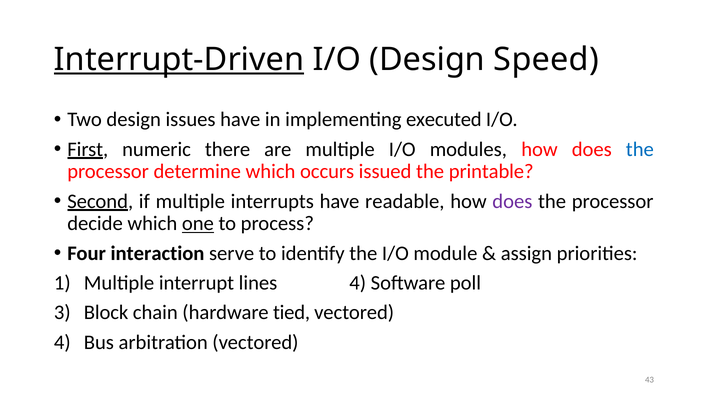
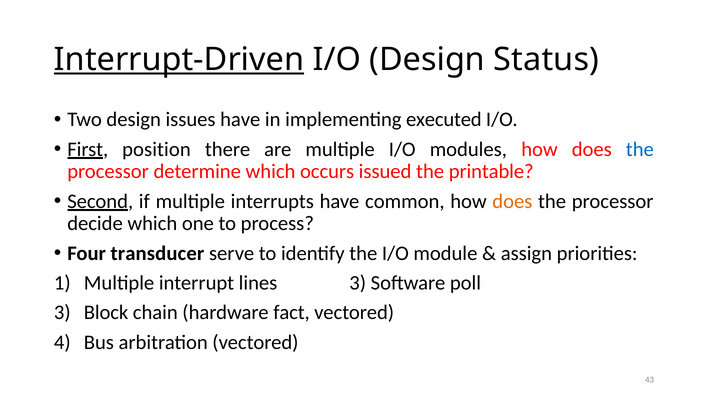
Speed: Speed -> Status
numeric: numeric -> position
readable: readable -> common
does at (512, 201) colour: purple -> orange
one underline: present -> none
interaction: interaction -> transducer
lines 4: 4 -> 3
tied: tied -> fact
